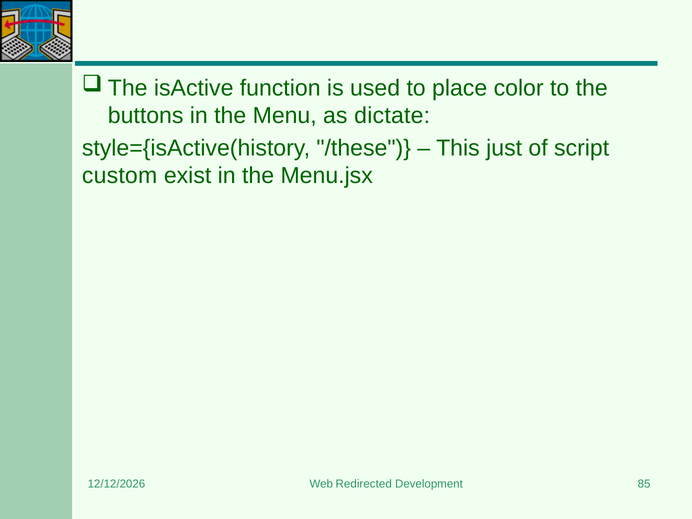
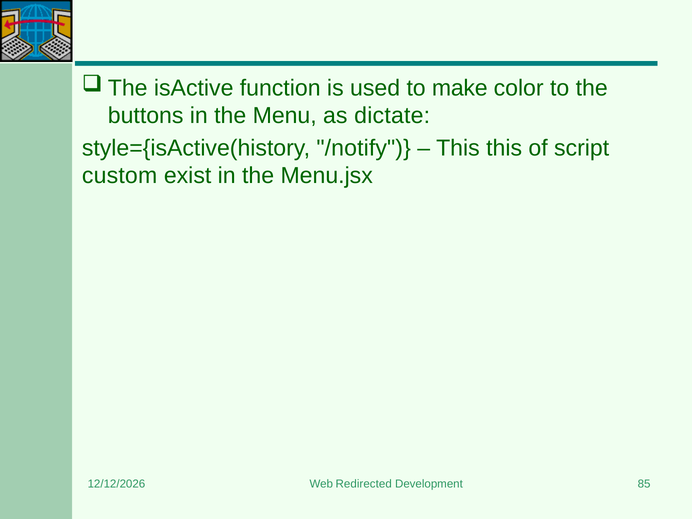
place: place -> make
/these: /these -> /notify
This just: just -> this
